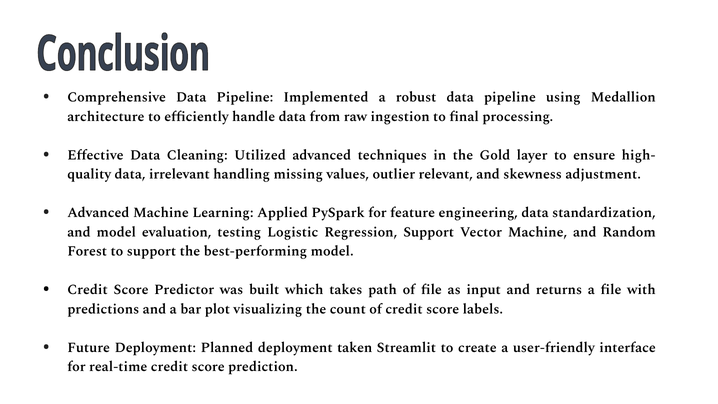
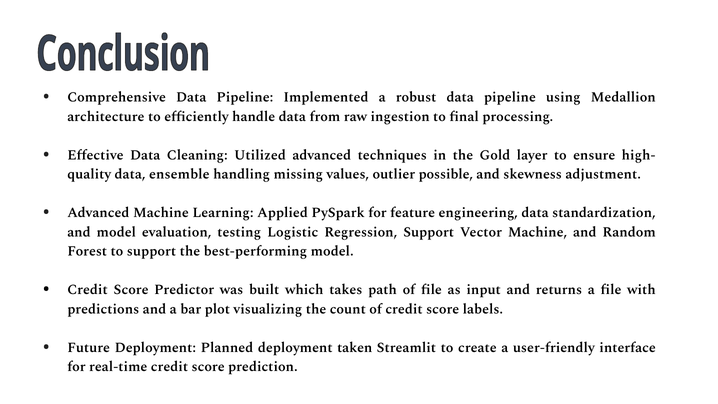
irrelevant: irrelevant -> ensemble
relevant: relevant -> possible
